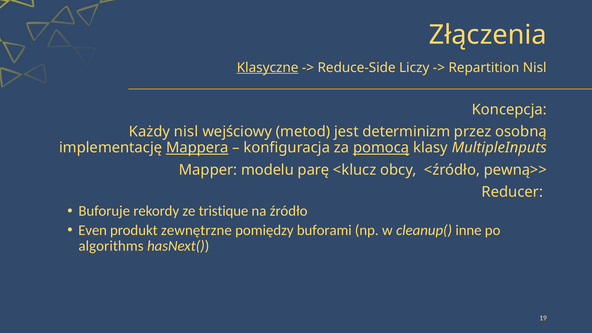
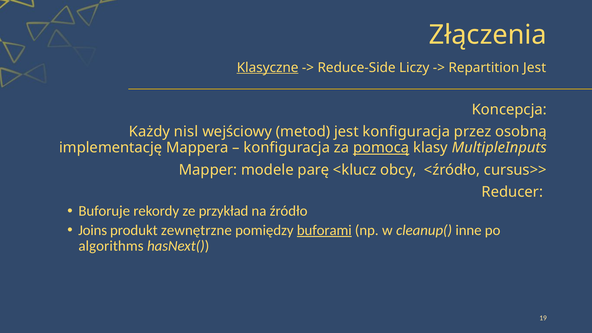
Repartition Nisl: Nisl -> Jest
jest determinizm: determinizm -> konfiguracja
Mappera underline: present -> none
modelu: modelu -> modele
pewną>>: pewną>> -> cursus>>
tristique: tristique -> przykład
Even: Even -> Joins
buforami underline: none -> present
